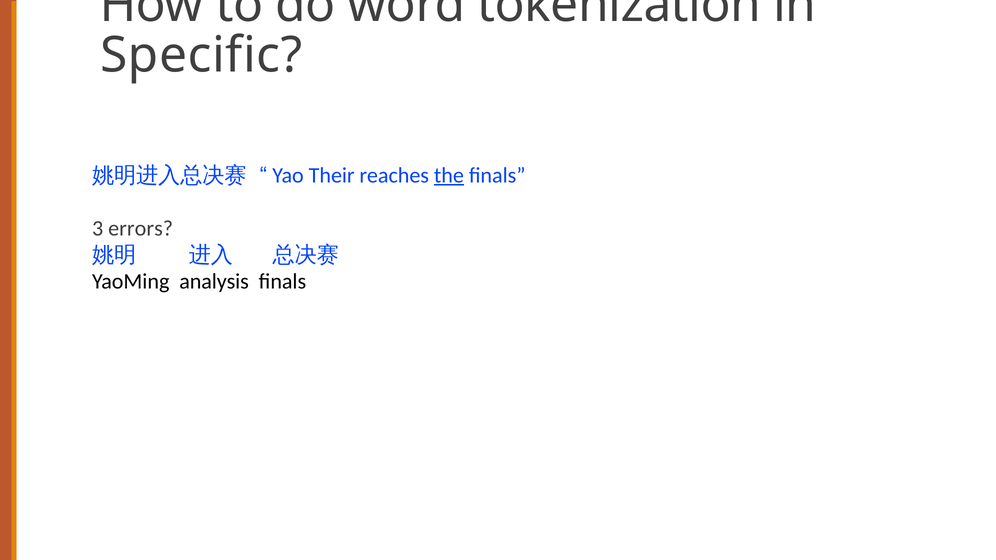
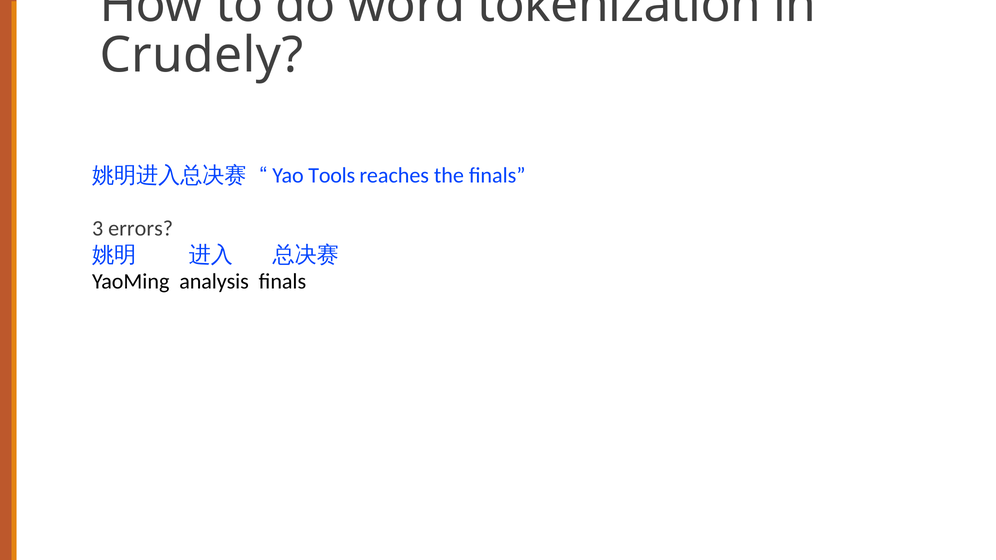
Specific: Specific -> Crudely
Their: Their -> Tools
the underline: present -> none
